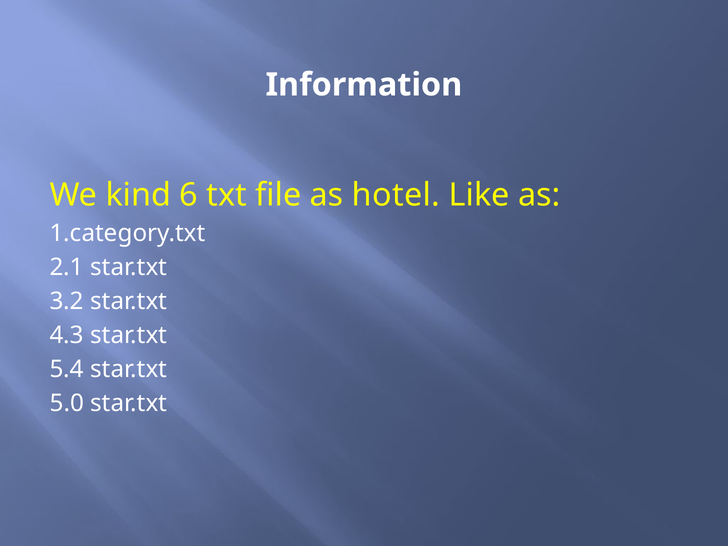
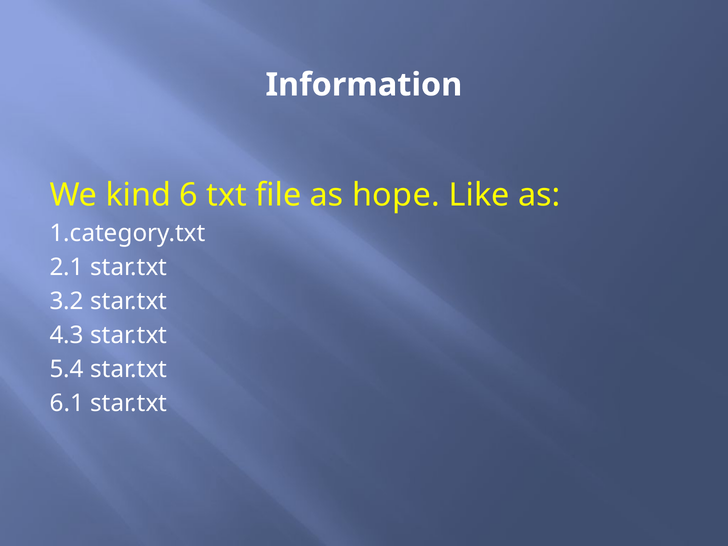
hotel: hotel -> hope
5.0: 5.0 -> 6.1
